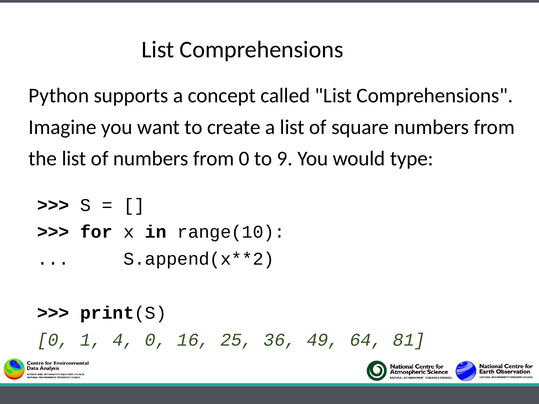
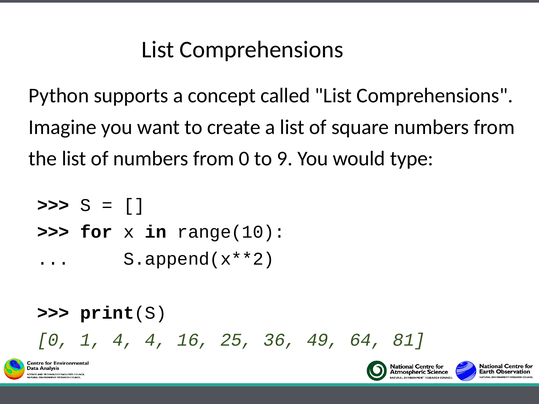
4 0: 0 -> 4
